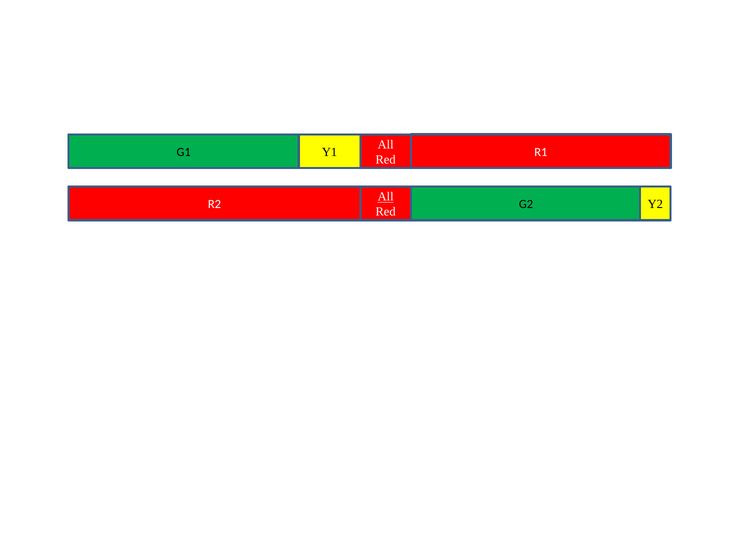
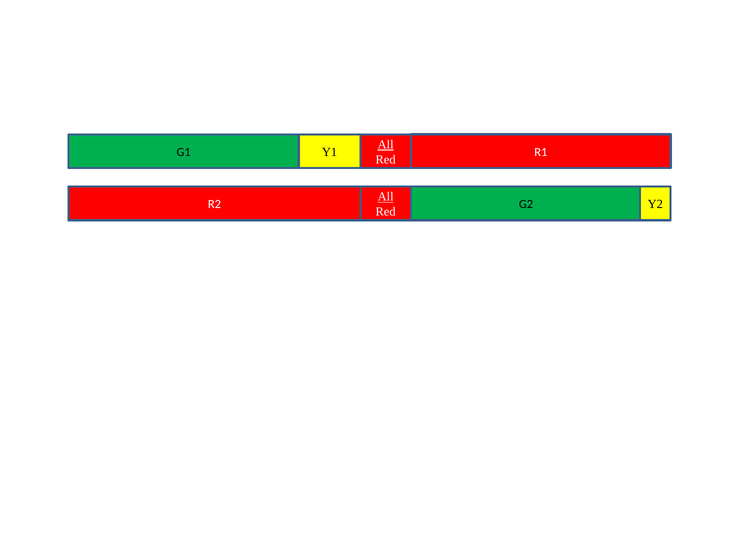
All at (386, 145) underline: none -> present
